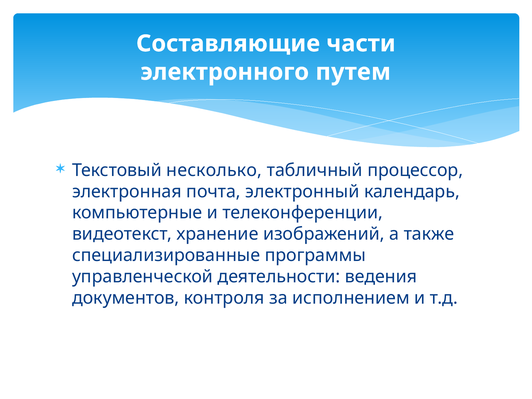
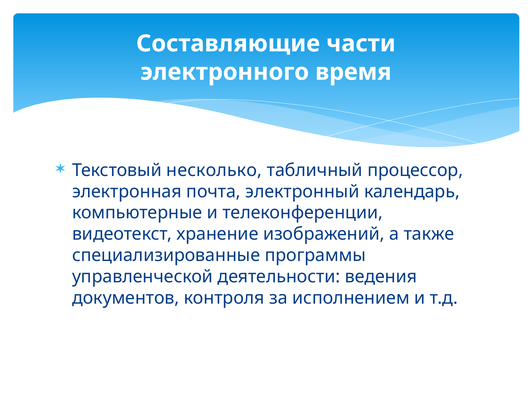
путем: путем -> время
